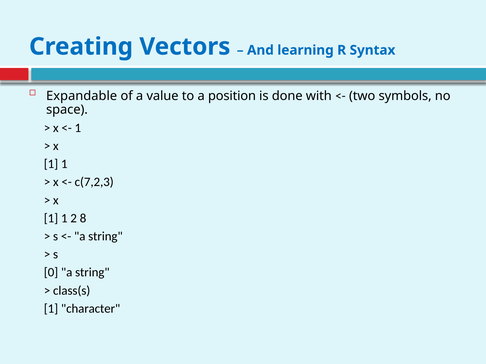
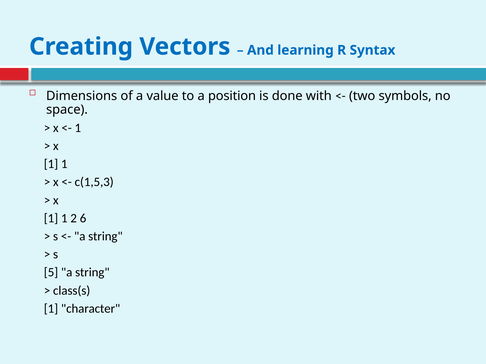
Expandable: Expandable -> Dimensions
c(7,2,3: c(7,2,3 -> c(1,5,3
8: 8 -> 6
0: 0 -> 5
